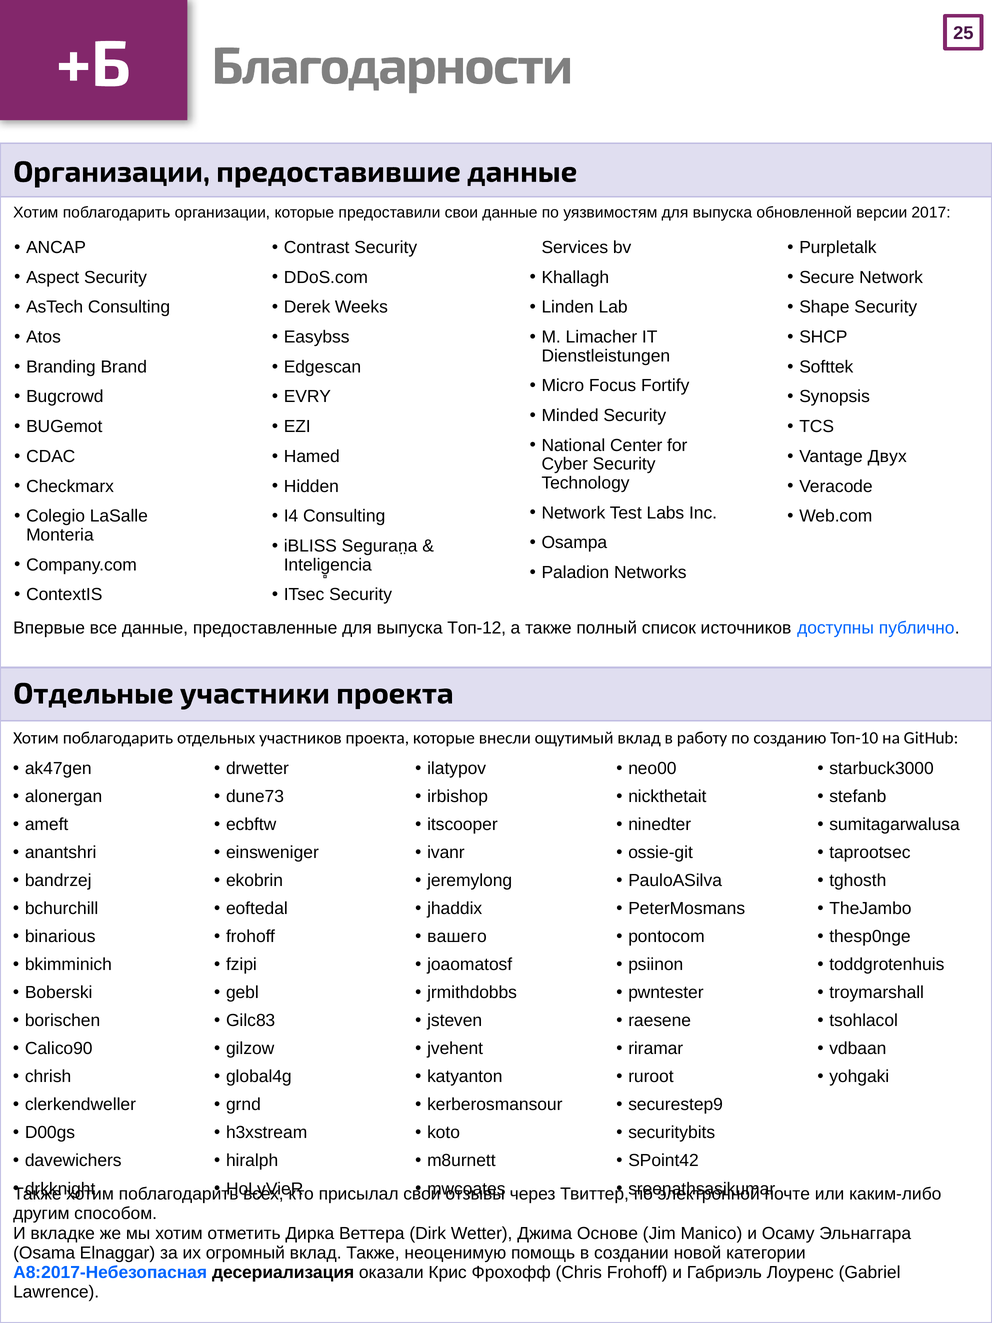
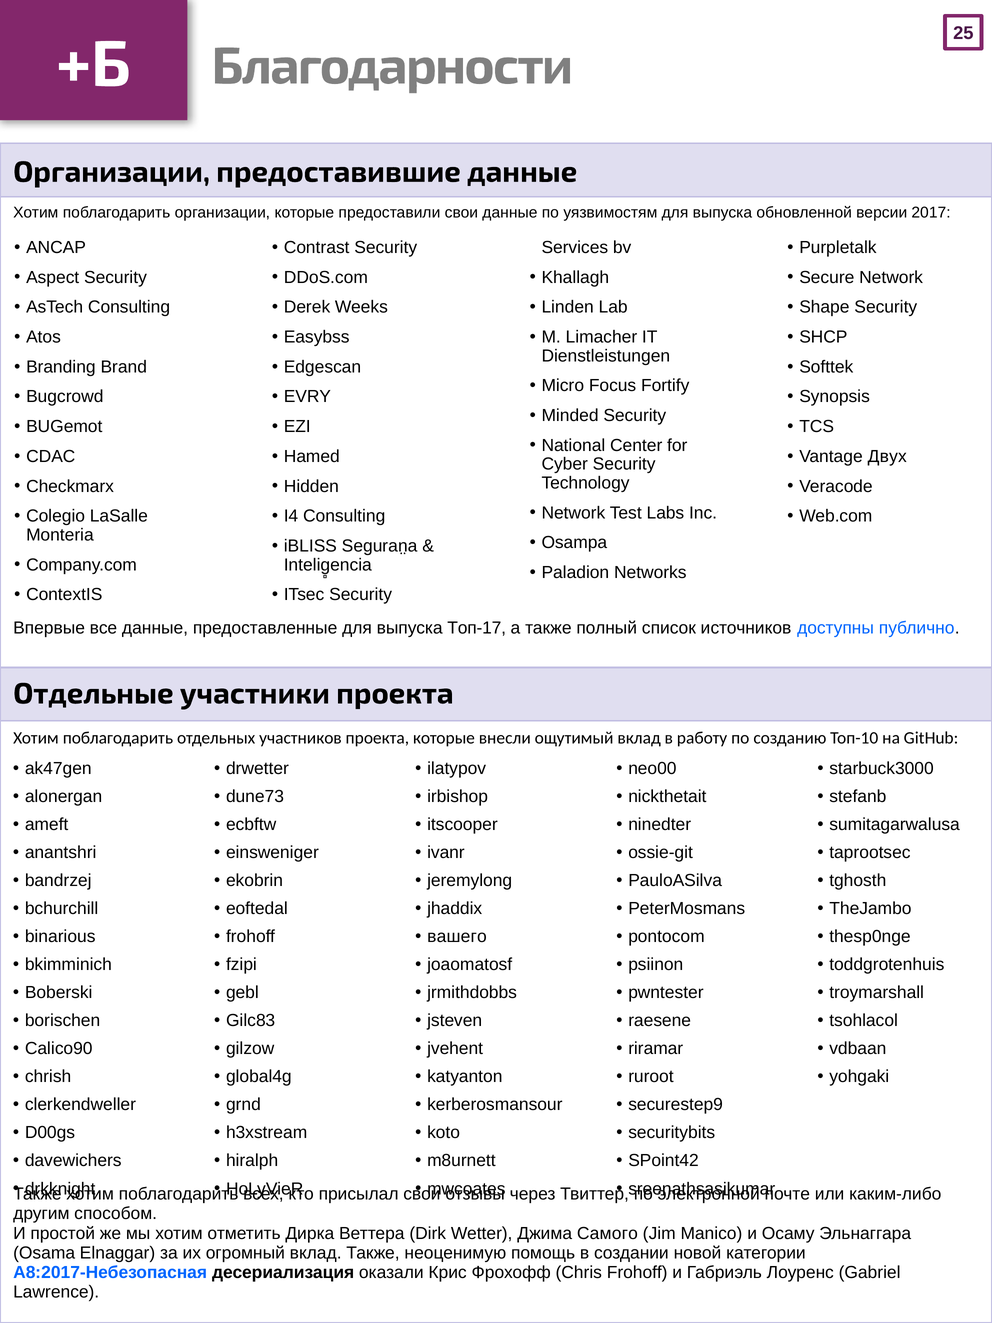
Топ-12: Топ-12 -> Топ-17
вкладке: вкладке -> простой
Основе: Основе -> Самого
